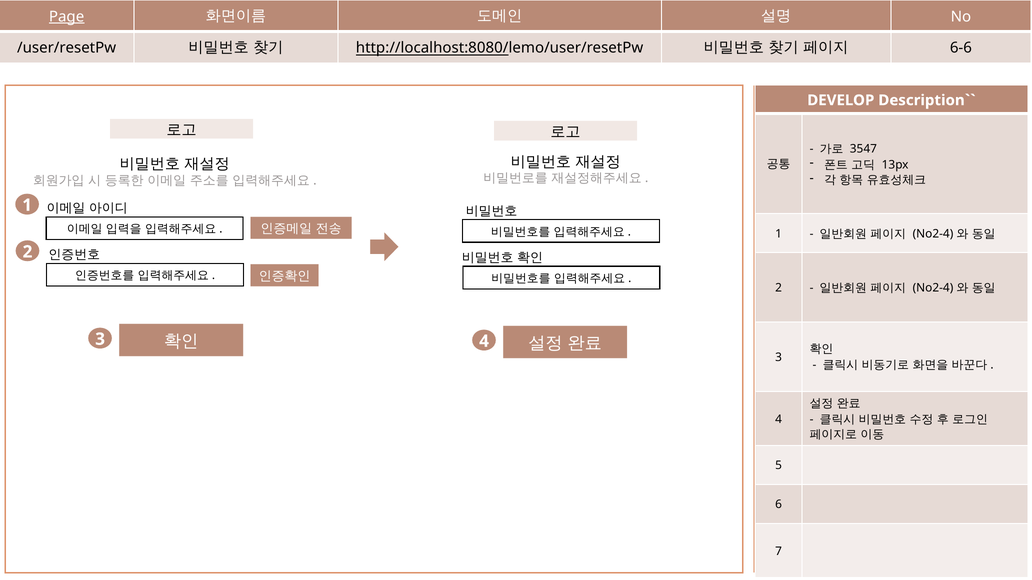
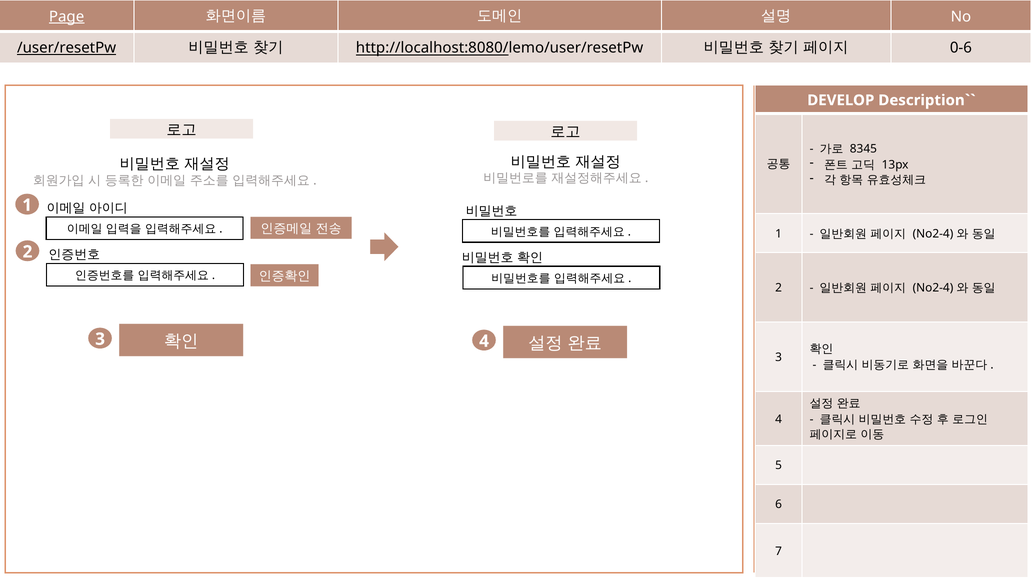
/user/resetPw underline: none -> present
6-6: 6-6 -> 0-6
3547: 3547 -> 8345
